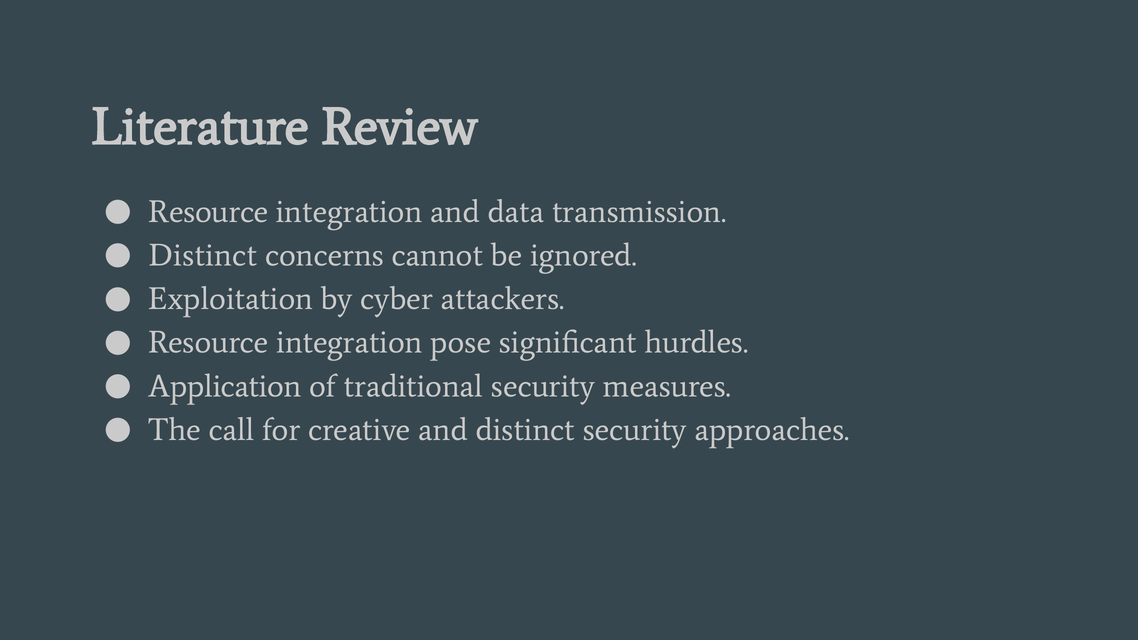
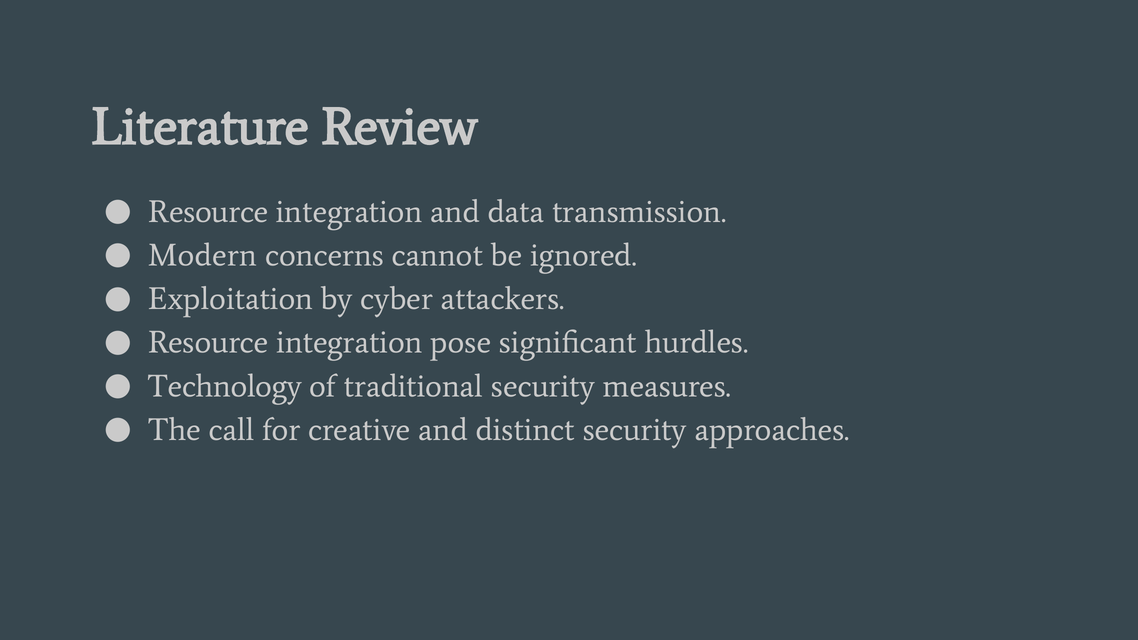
Distinct at (203, 255): Distinct -> Modern
Application: Application -> Technology
